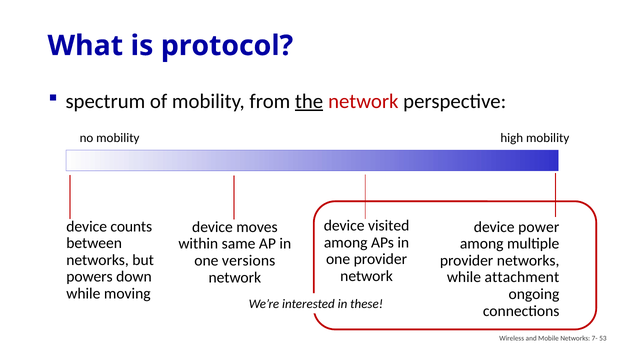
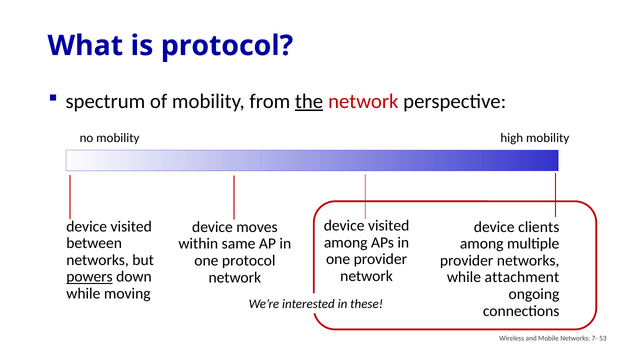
counts at (131, 227): counts -> visited
power: power -> clients
one versions: versions -> protocol
powers underline: none -> present
